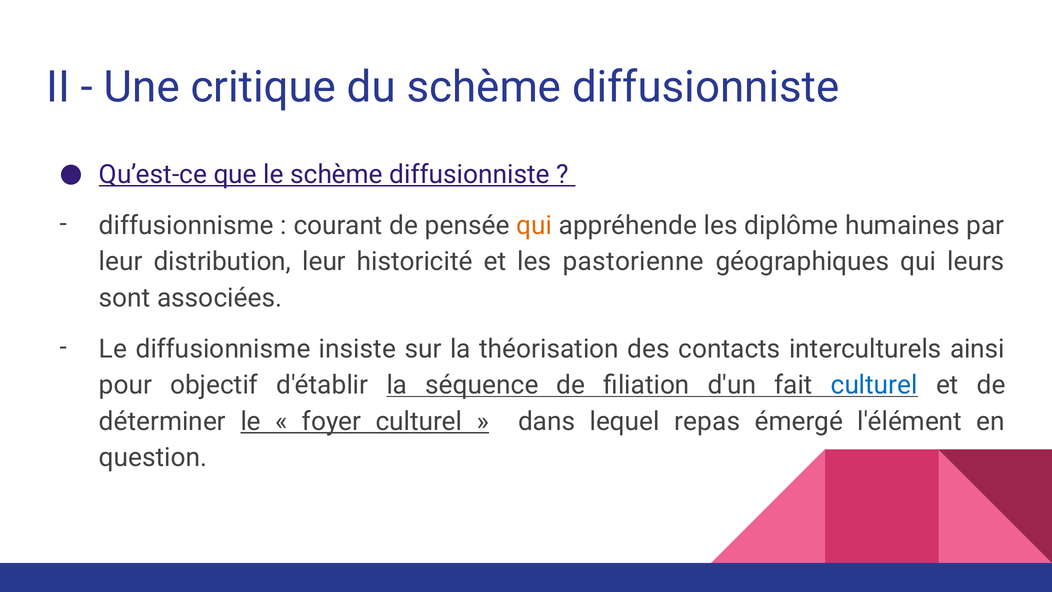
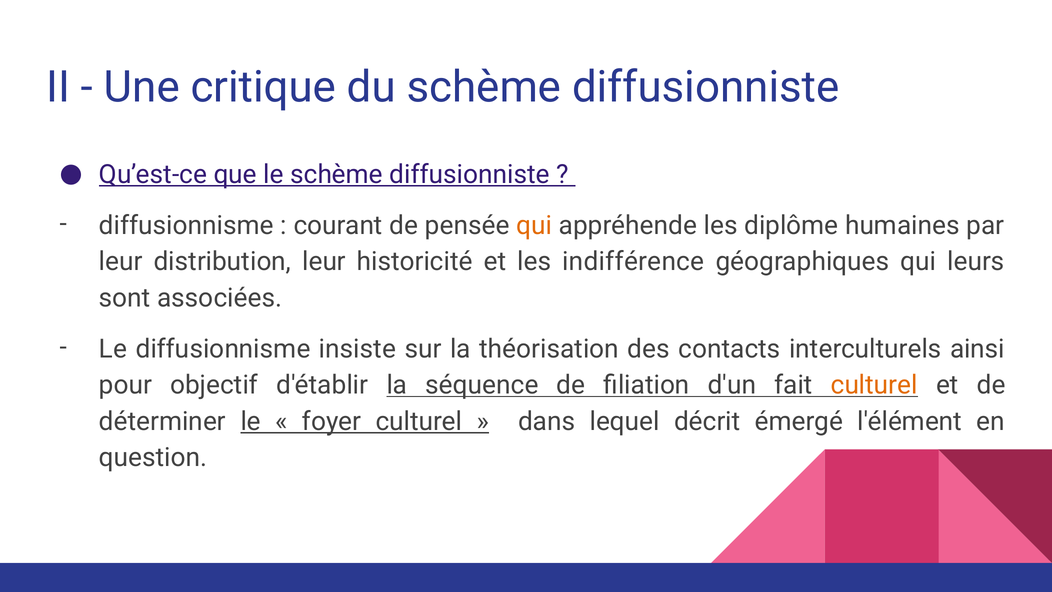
pastorienne: pastorienne -> indifférence
culturel at (874, 385) colour: blue -> orange
repas: repas -> décrit
